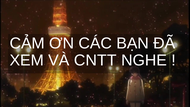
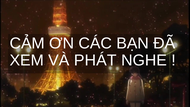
CNTT: CNTT -> PHÁT
